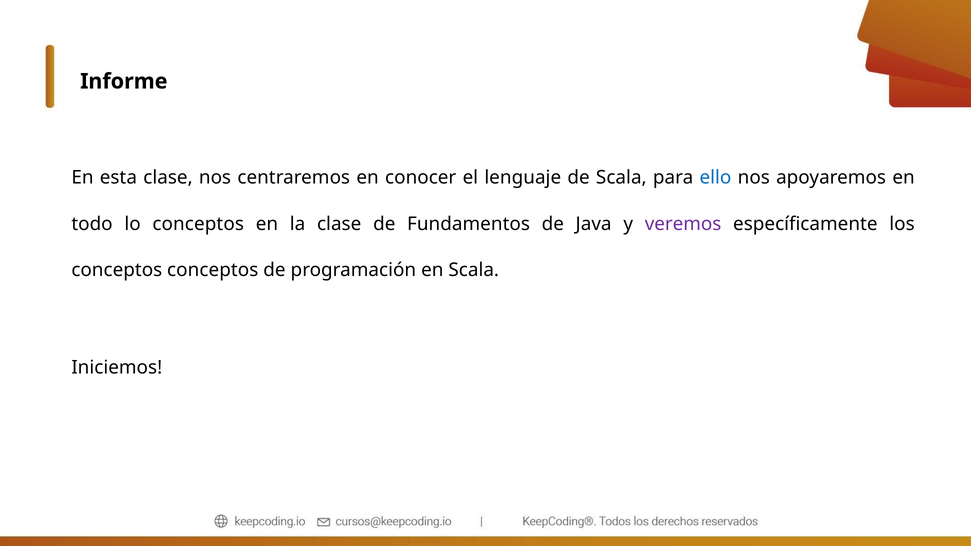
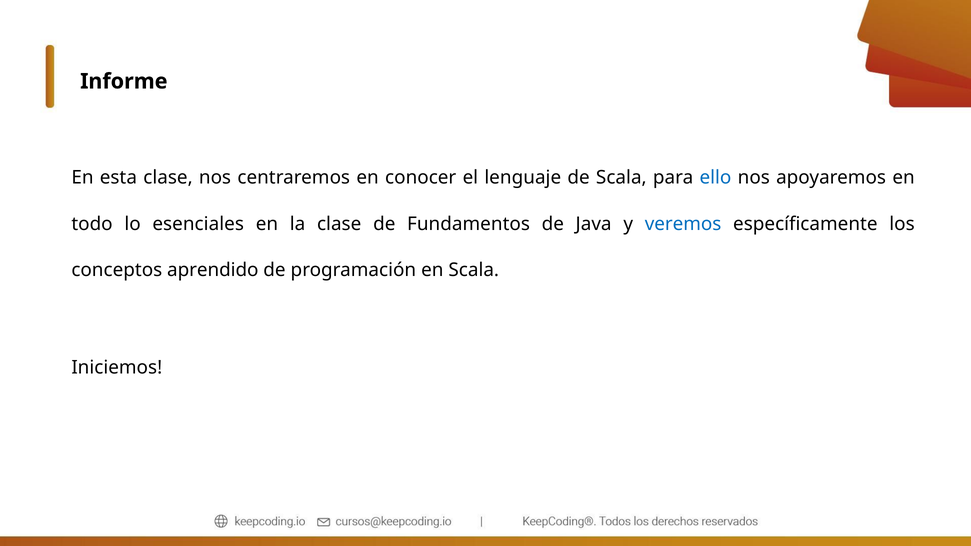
lo conceptos: conceptos -> esenciales
veremos colour: purple -> blue
conceptos conceptos: conceptos -> aprendido
